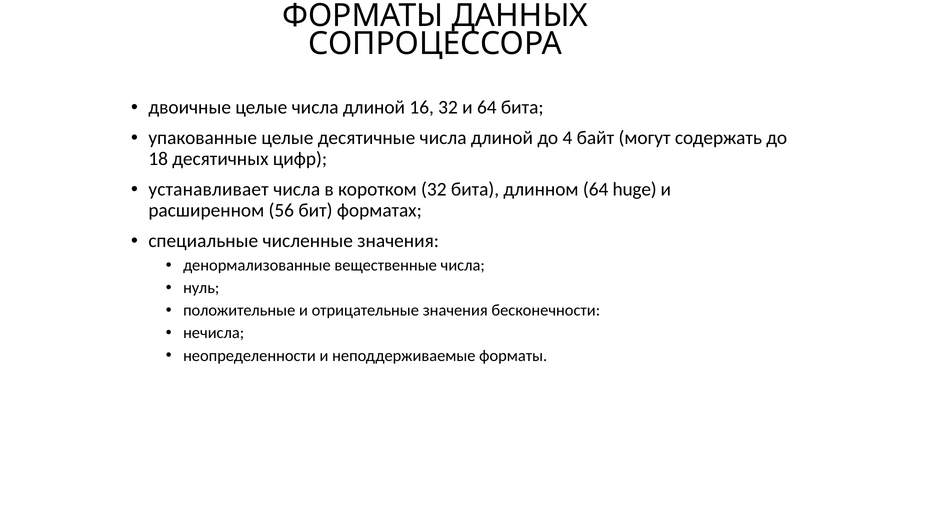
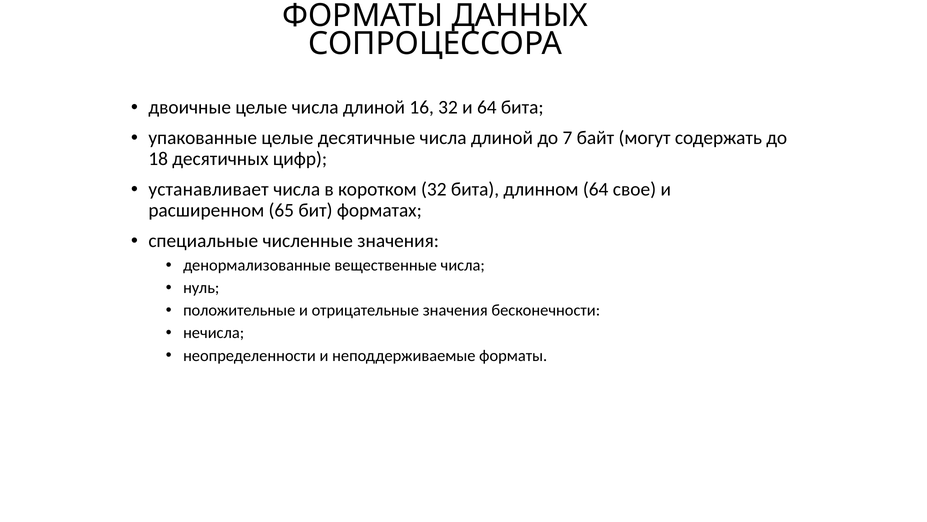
4: 4 -> 7
huge: huge -> свое
56: 56 -> 65
